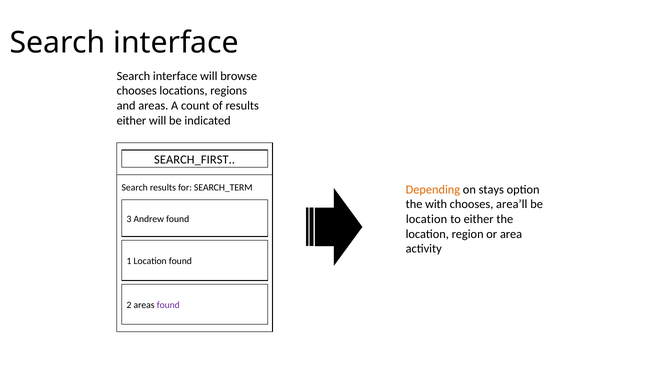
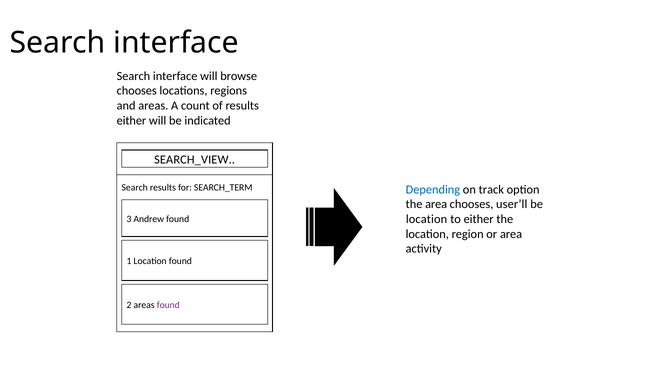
SEARCH_FIRST: SEARCH_FIRST -> SEARCH_VIEW
Depending colour: orange -> blue
stays: stays -> track
the with: with -> area
area’ll: area’ll -> user’ll
